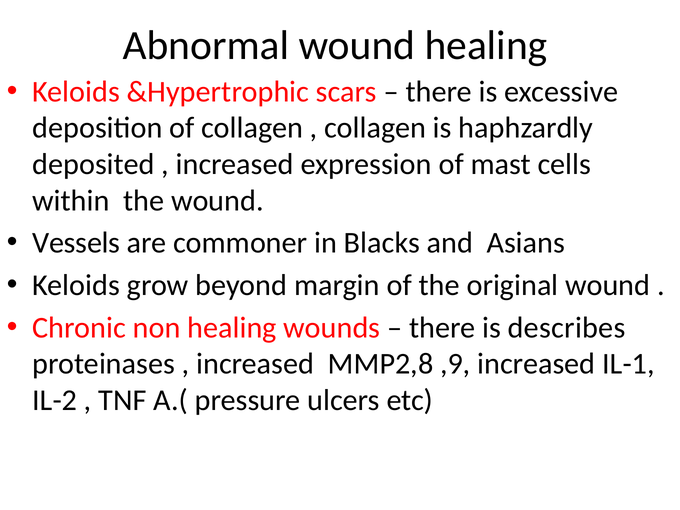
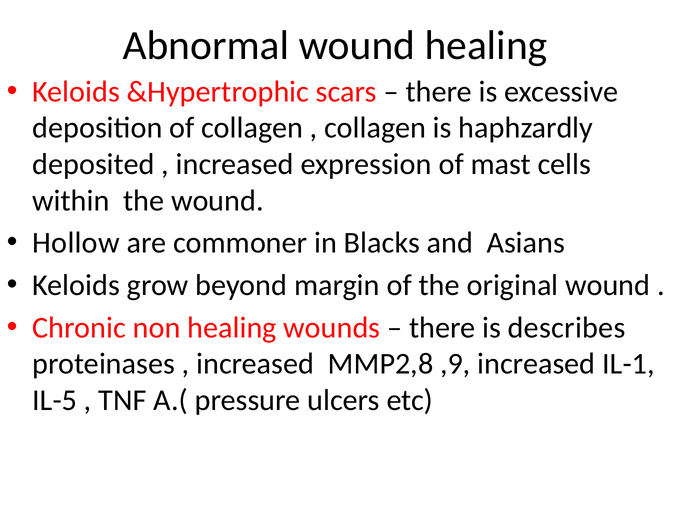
Vessels: Vessels -> Hollow
IL-2: IL-2 -> IL-5
